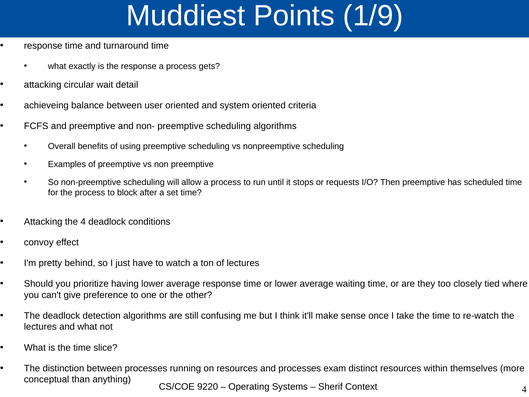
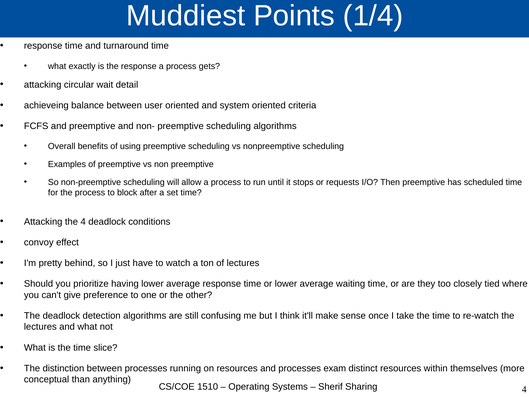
1/9: 1/9 -> 1/4
9220: 9220 -> 1510
Context: Context -> Sharing
